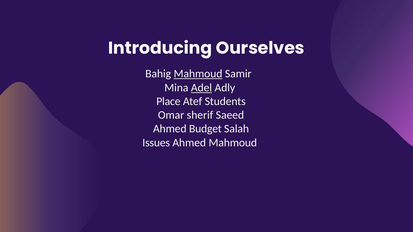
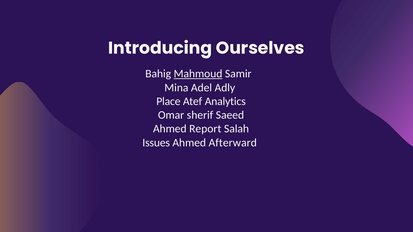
Adel underline: present -> none
Students: Students -> Analytics
Budget: Budget -> Report
Ahmed Mahmoud: Mahmoud -> Afterward
